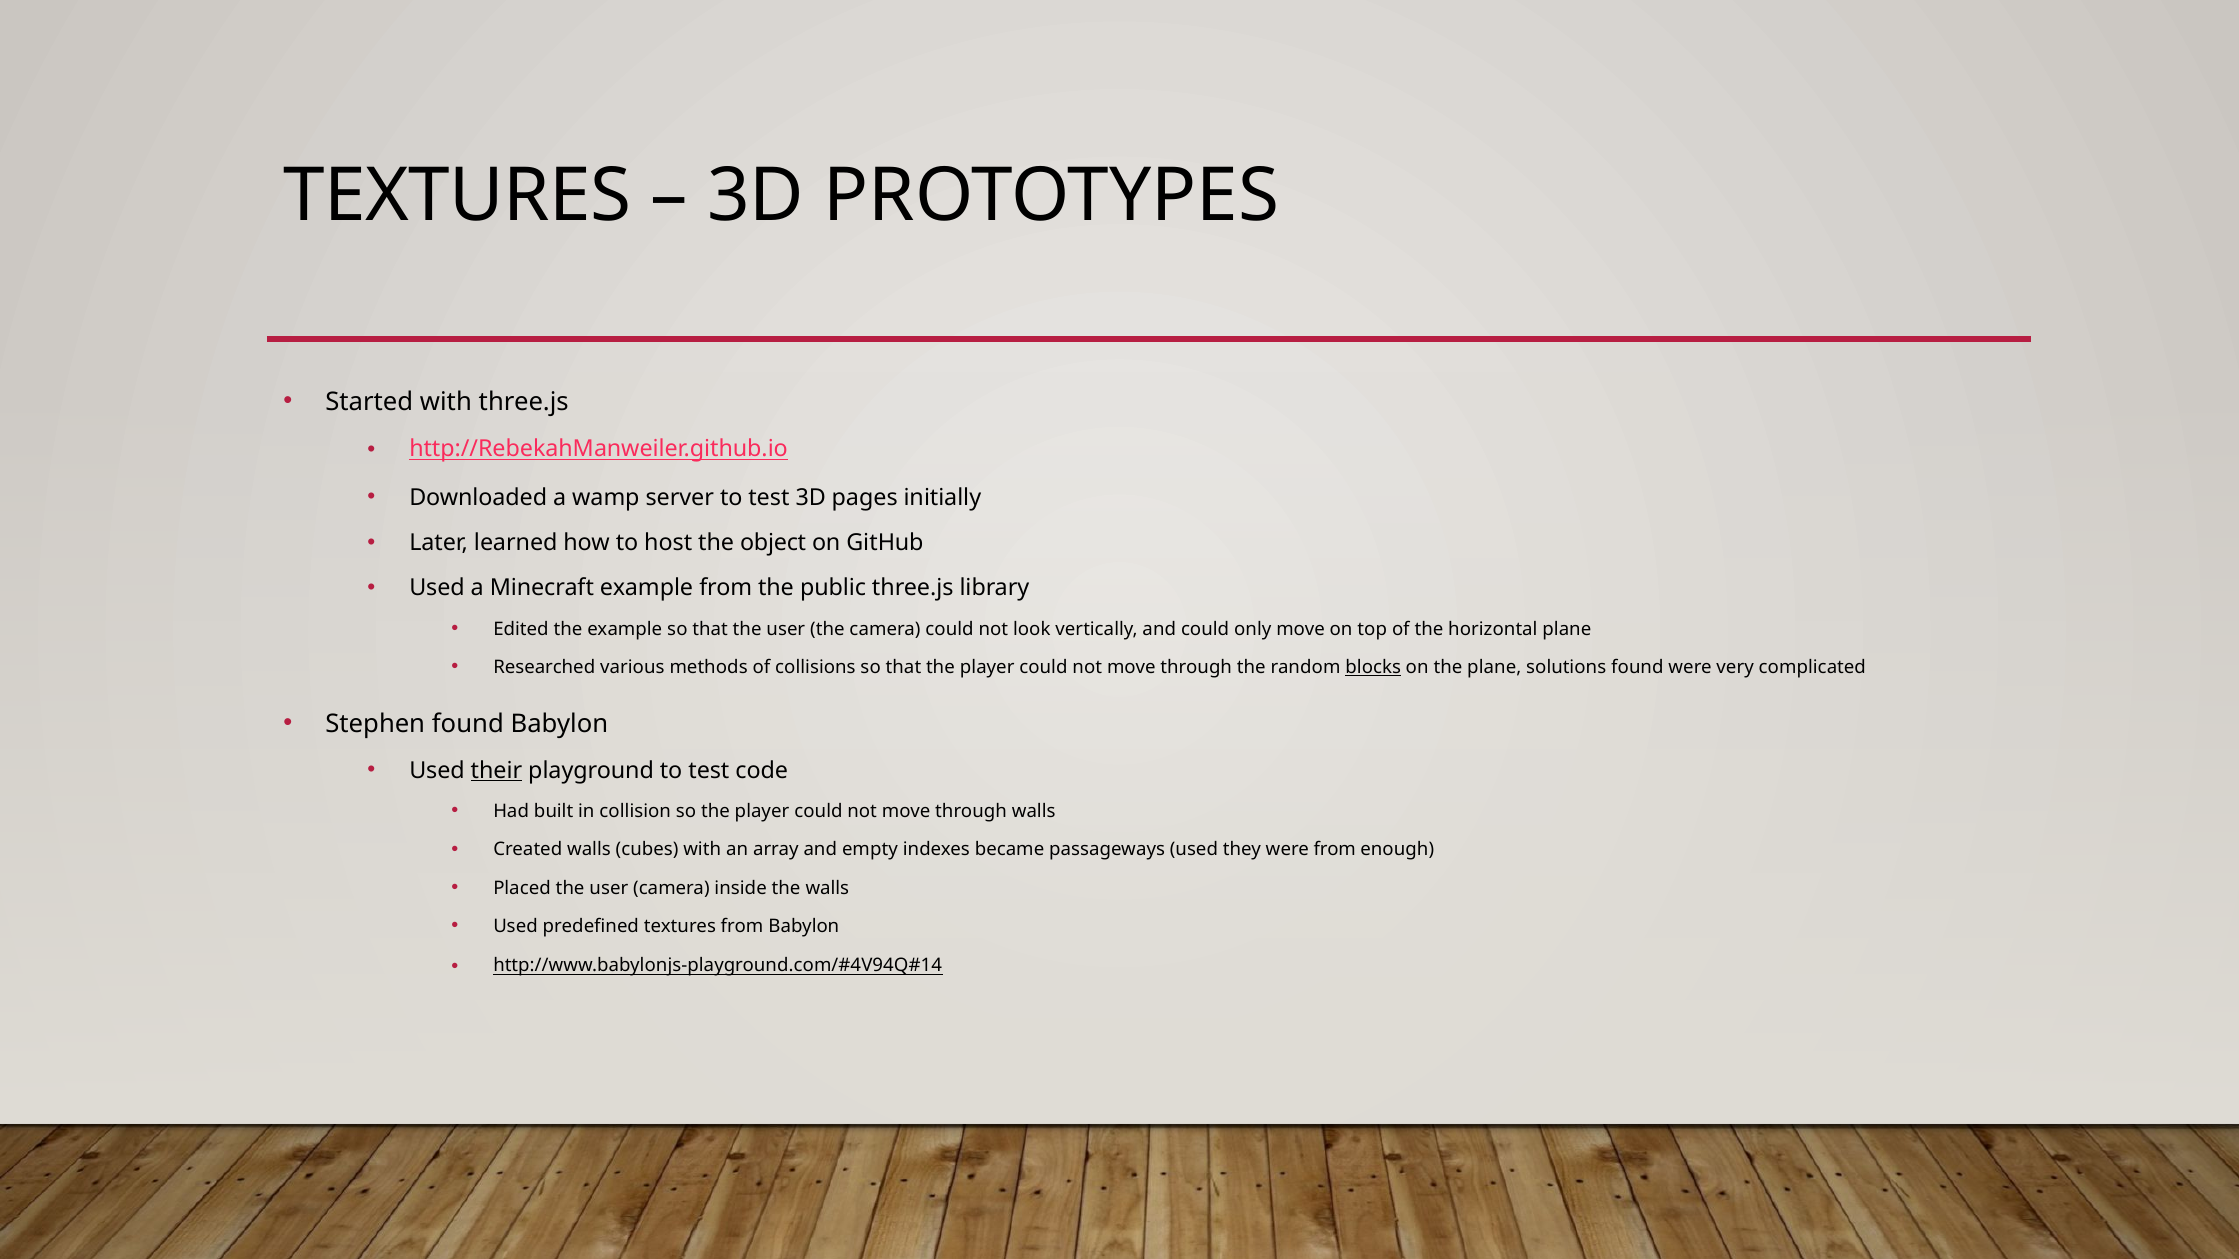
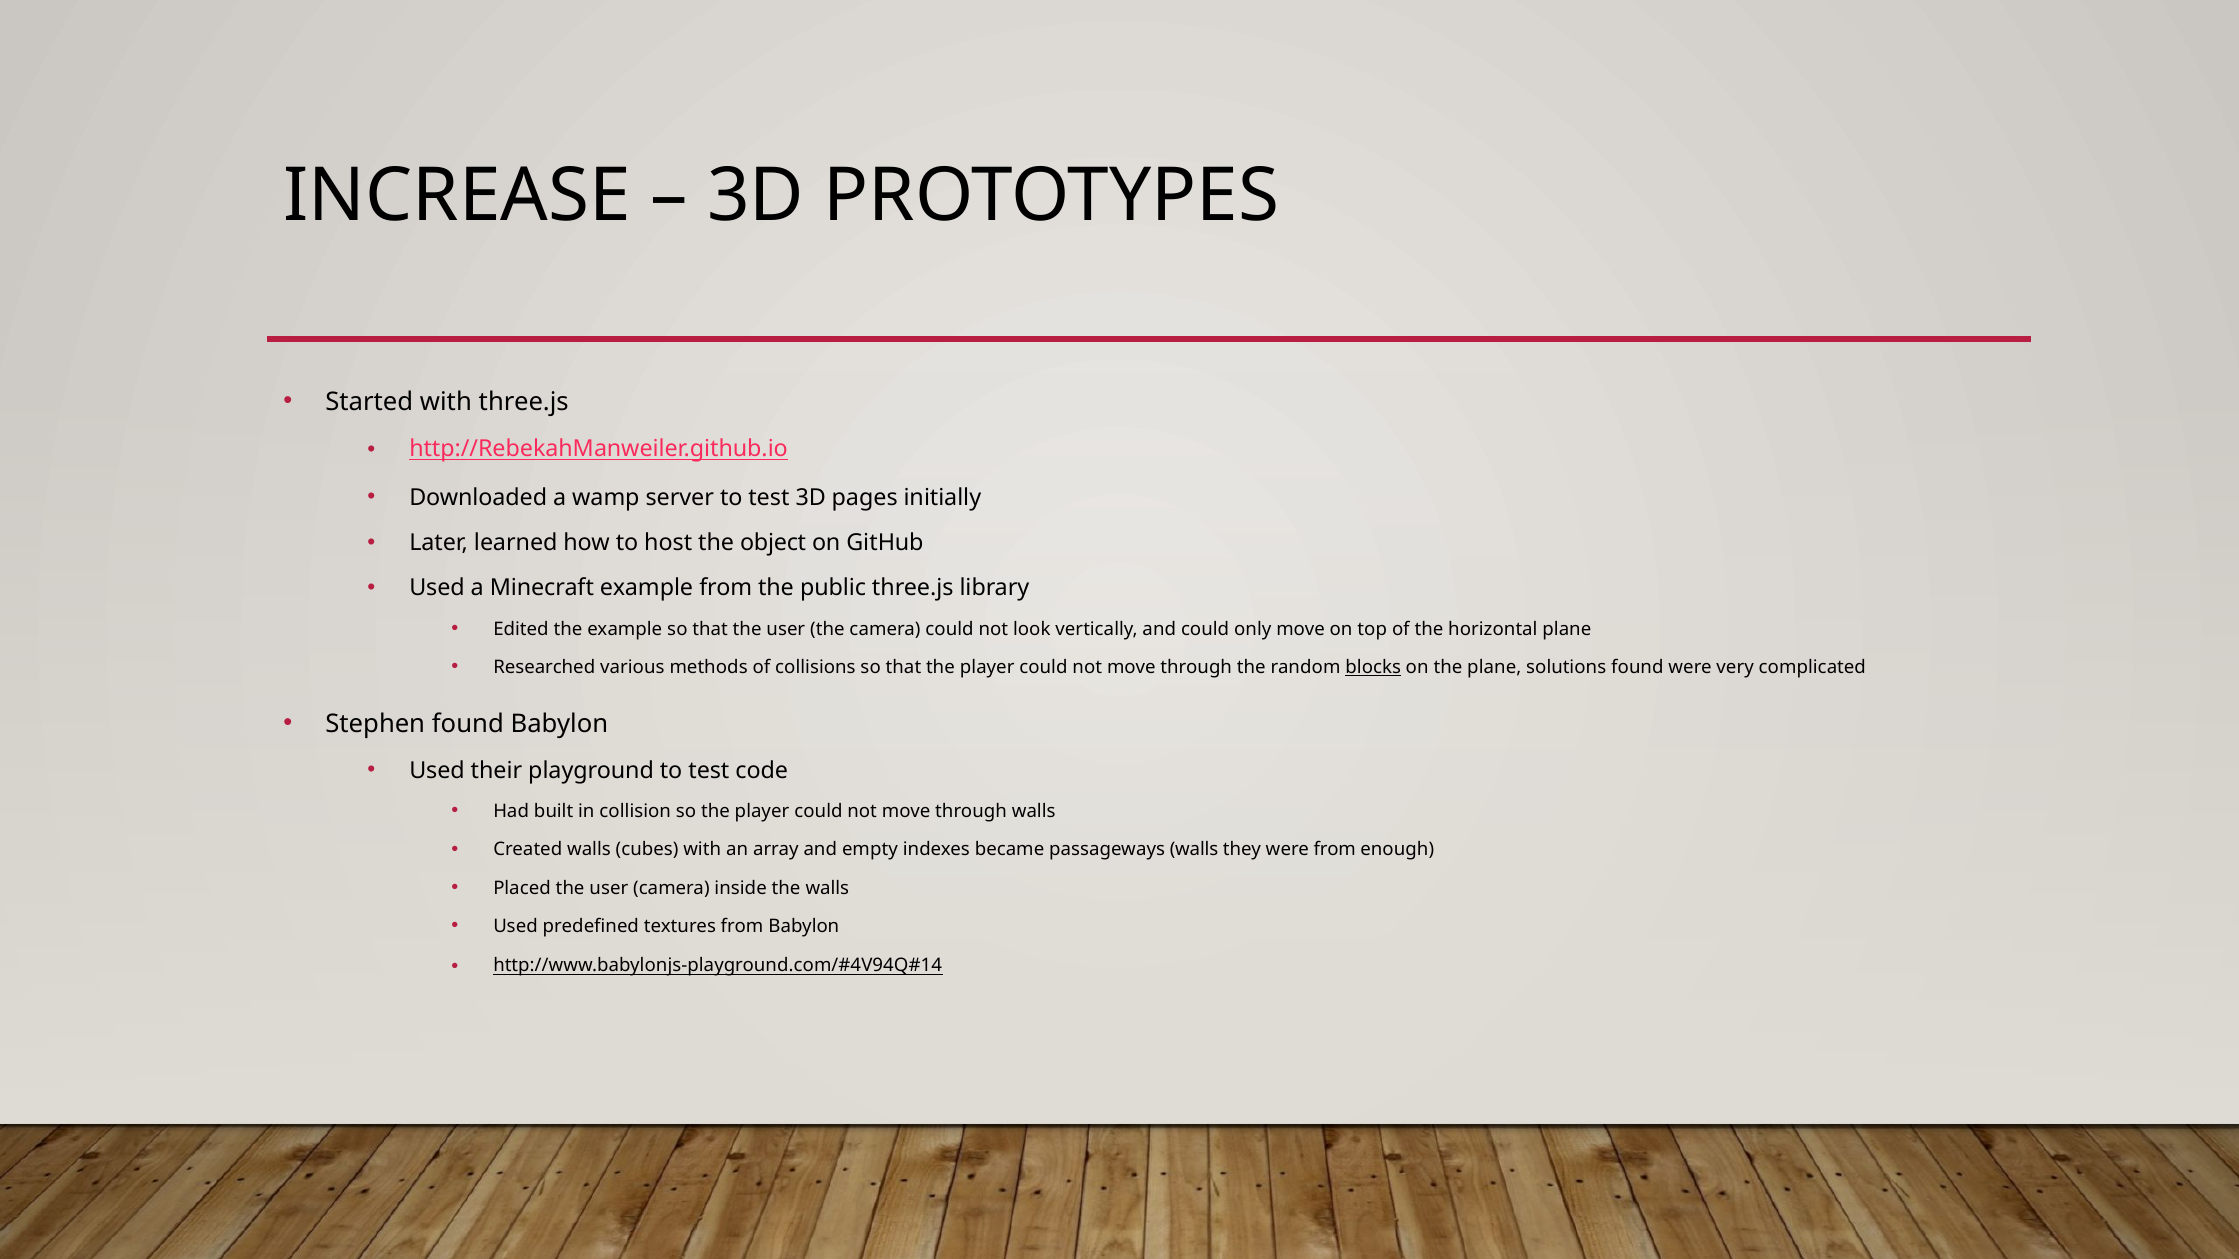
TEXTURES at (457, 196): TEXTURES -> INCREASE
their underline: present -> none
passageways used: used -> walls
